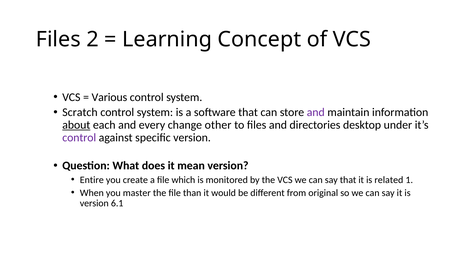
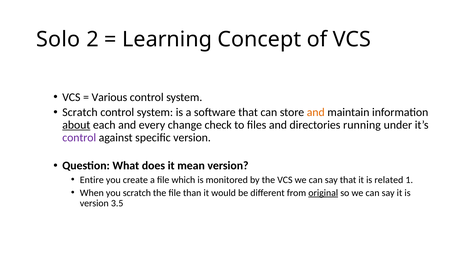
Files at (58, 39): Files -> Solo
and at (316, 112) colour: purple -> orange
other: other -> check
desktop: desktop -> running
you master: master -> scratch
original underline: none -> present
6.1: 6.1 -> 3.5
